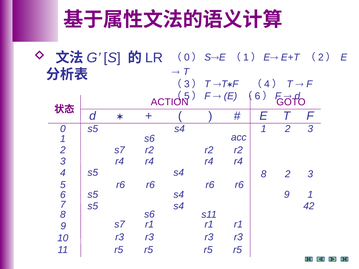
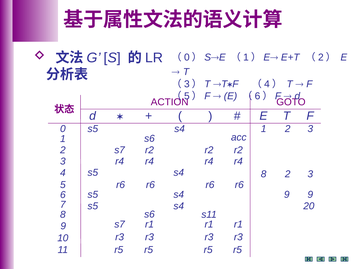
9 1: 1 -> 9
42: 42 -> 20
